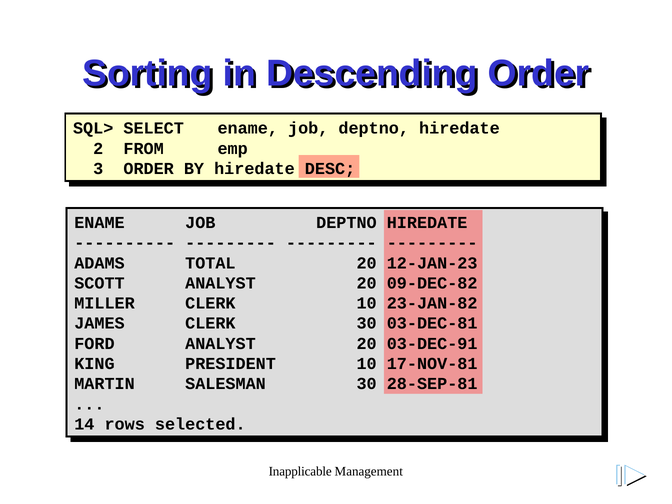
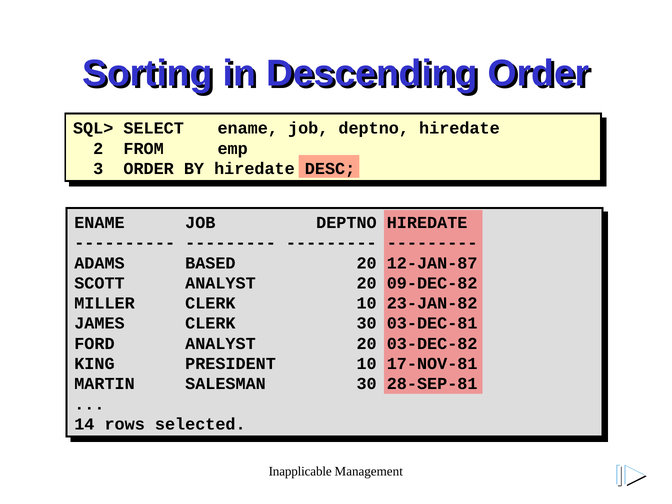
TOTAL: TOTAL -> BASED
12-JAN-23: 12-JAN-23 -> 12-JAN-87
03-DEC-91: 03-DEC-91 -> 03-DEC-82
